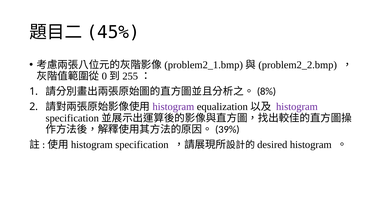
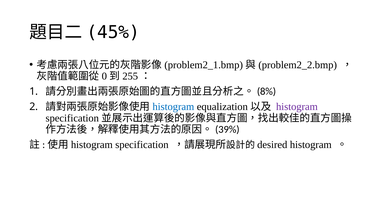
histogram at (173, 107) colour: purple -> blue
